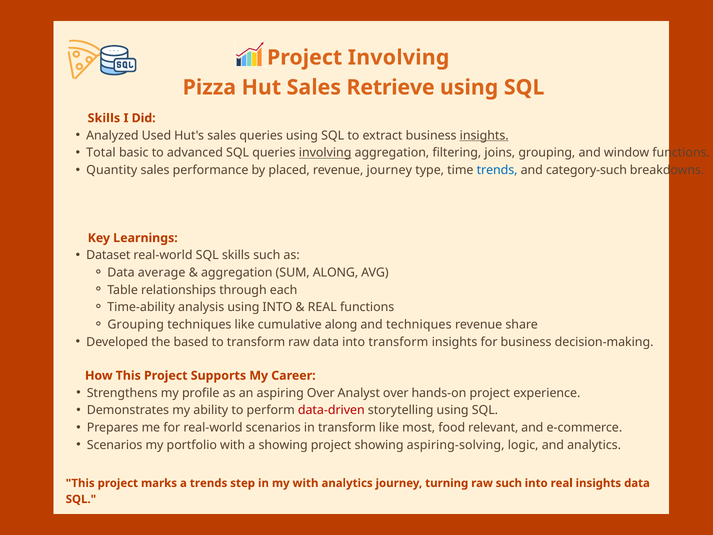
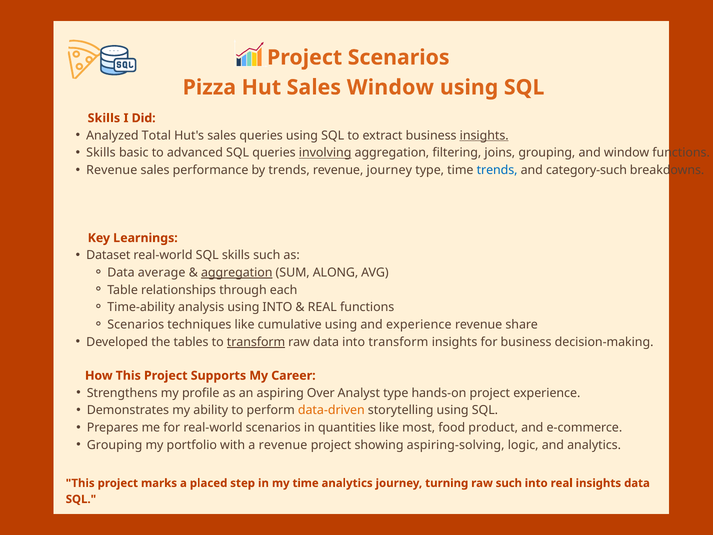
Project Involving: Involving -> Scenarios
Sales Retrieve: Retrieve -> Window
Used: Used -> Total
Total at (101, 153): Total -> Skills
Quantity at (112, 170): Quantity -> Revenue
by placed: placed -> trends
aggregation at (237, 273) underline: none -> present
Grouping at (136, 325): Grouping -> Scenarios
cumulative along: along -> using
and techniques: techniques -> experience
based: based -> tables
transform at (256, 342) underline: none -> present
Analyst over: over -> type
data-driven colour: red -> orange
in transform: transform -> quantities
relevant: relevant -> product
Scenarios at (115, 445): Scenarios -> Grouping
a showing: showing -> revenue
a trends: trends -> placed
my with: with -> time
